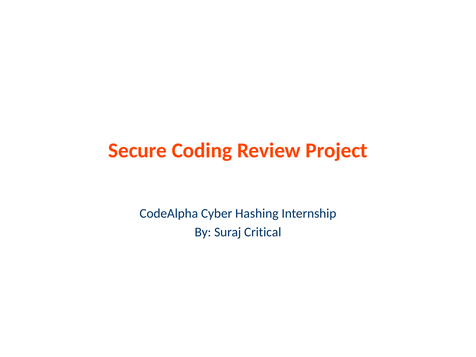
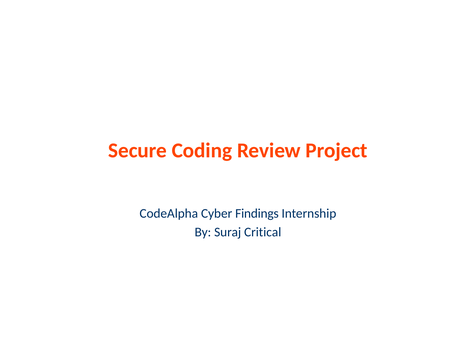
Hashing: Hashing -> Findings
